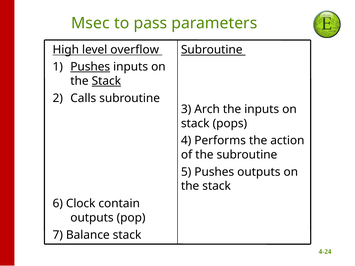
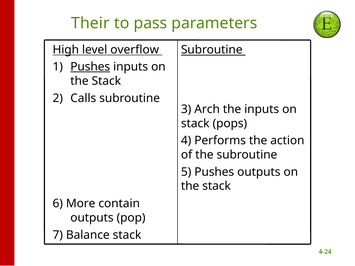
Msec: Msec -> Their
Stack at (106, 81) underline: present -> none
Clock: Clock -> More
